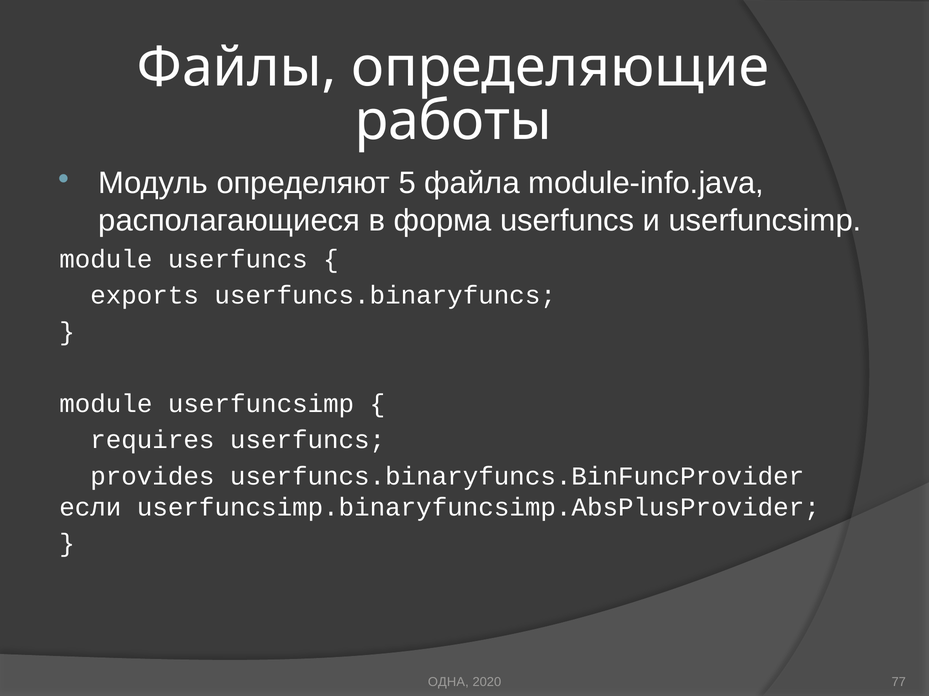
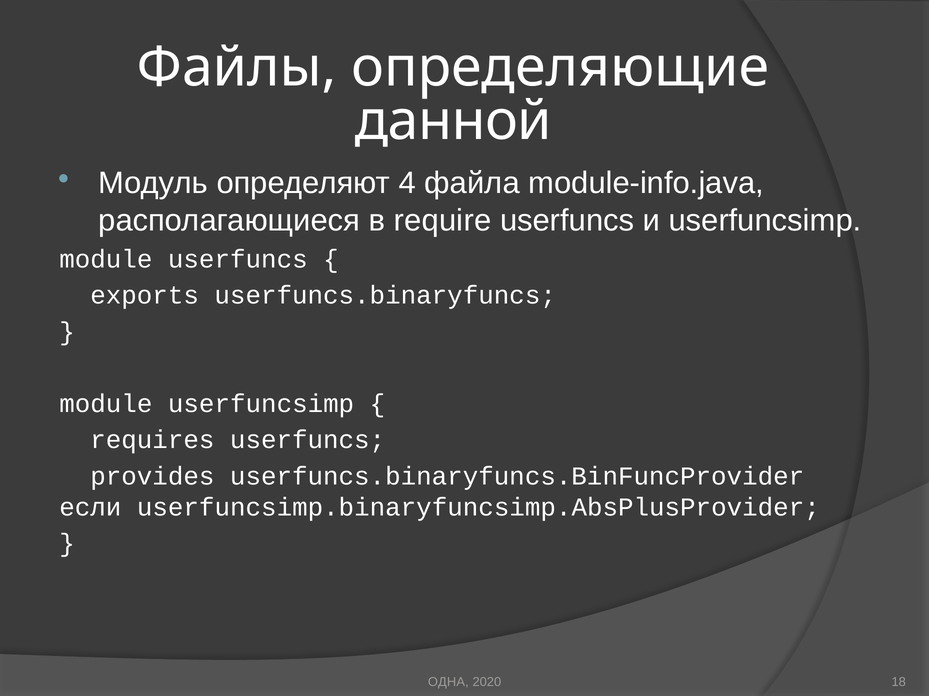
работы: работы -> данной
5: 5 -> 4
форма: форма -> require
77: 77 -> 18
